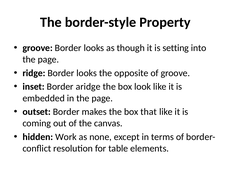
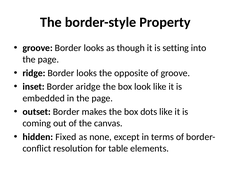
that: that -> dots
Work: Work -> Fixed
